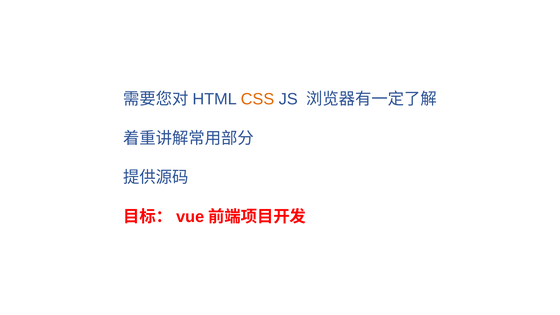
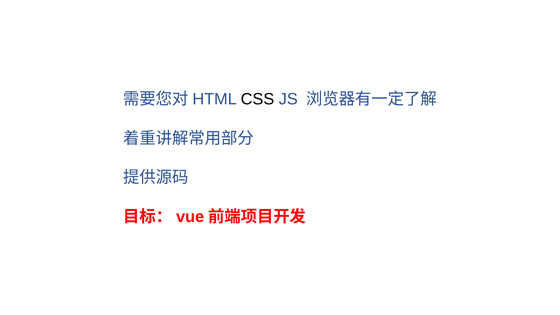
CSS colour: orange -> black
